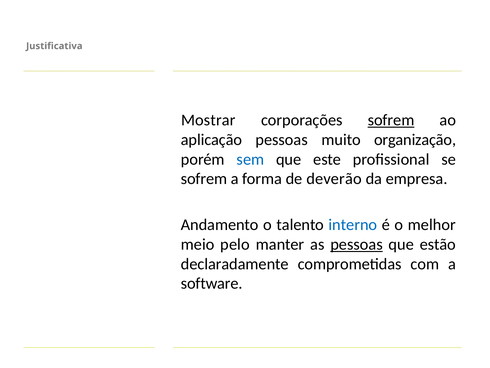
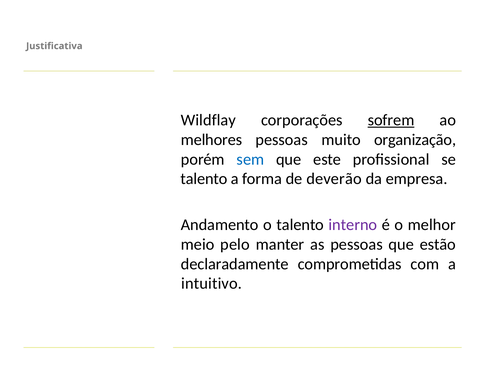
Mostrar: Mostrar -> Wildflay
aplicação: aplicação -> melhores
sofrem at (204, 179): sofrem -> talento
interno colour: blue -> purple
pessoas at (357, 244) underline: present -> none
software: software -> intuitivo
